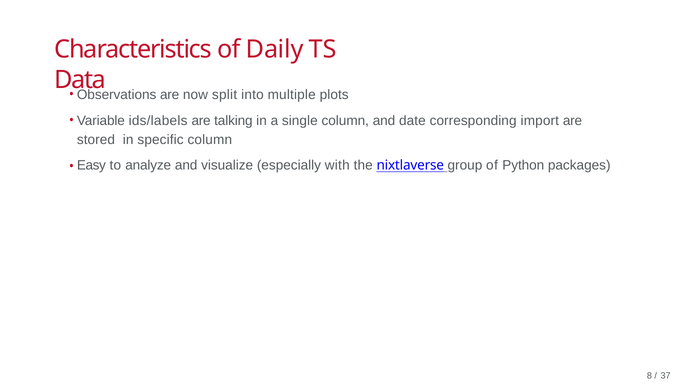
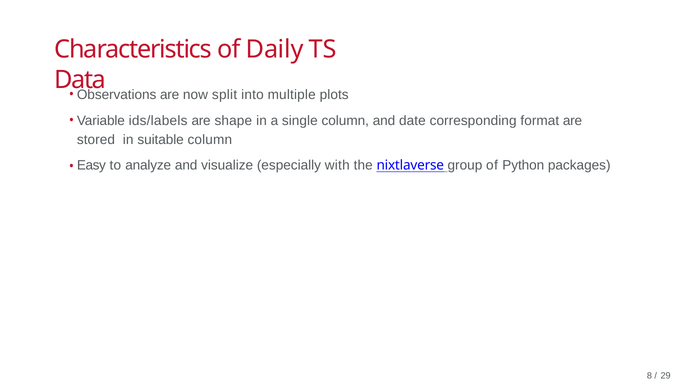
talking: talking -> shape
import: import -> format
specific: specific -> suitable
37: 37 -> 29
